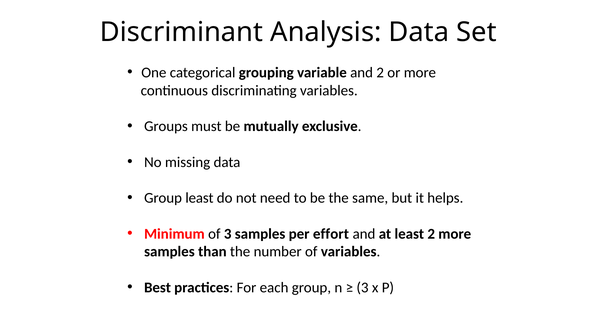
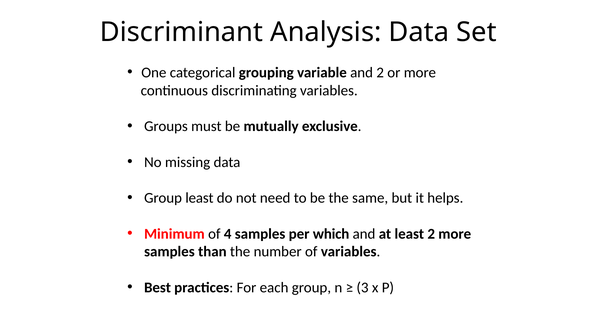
of 3: 3 -> 4
effort: effort -> which
